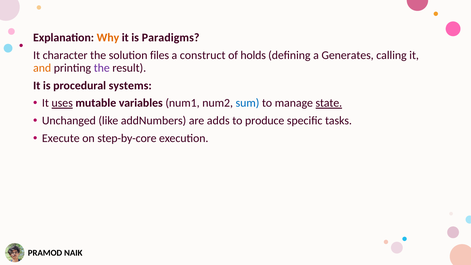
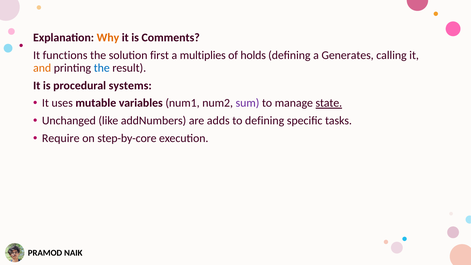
Paradigms: Paradigms -> Comments
character: character -> functions
files: files -> first
construct: construct -> multiplies
the at (102, 68) colour: purple -> blue
uses underline: present -> none
sum colour: blue -> purple
to produce: produce -> defining
Execute: Execute -> Require
